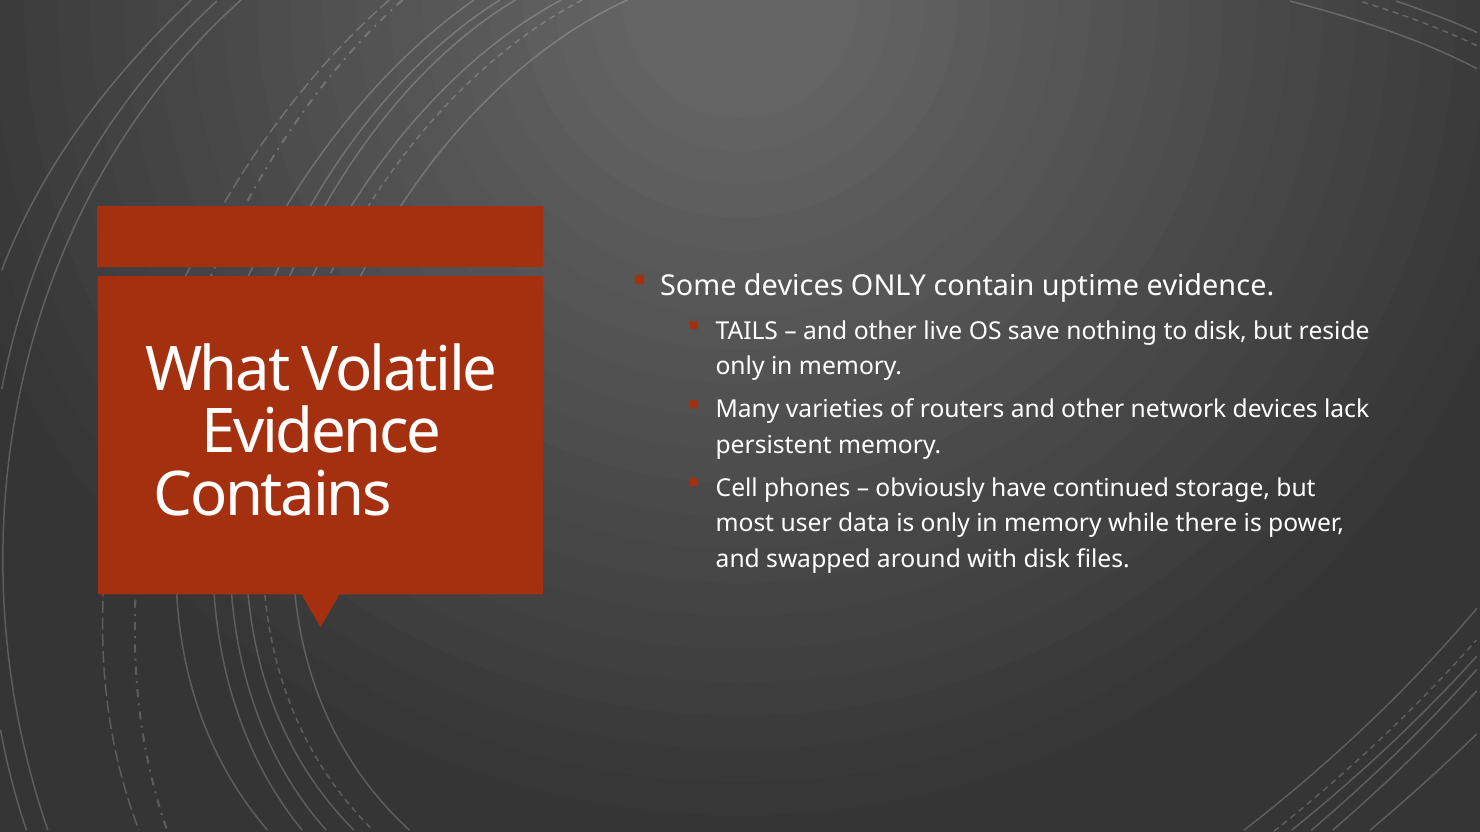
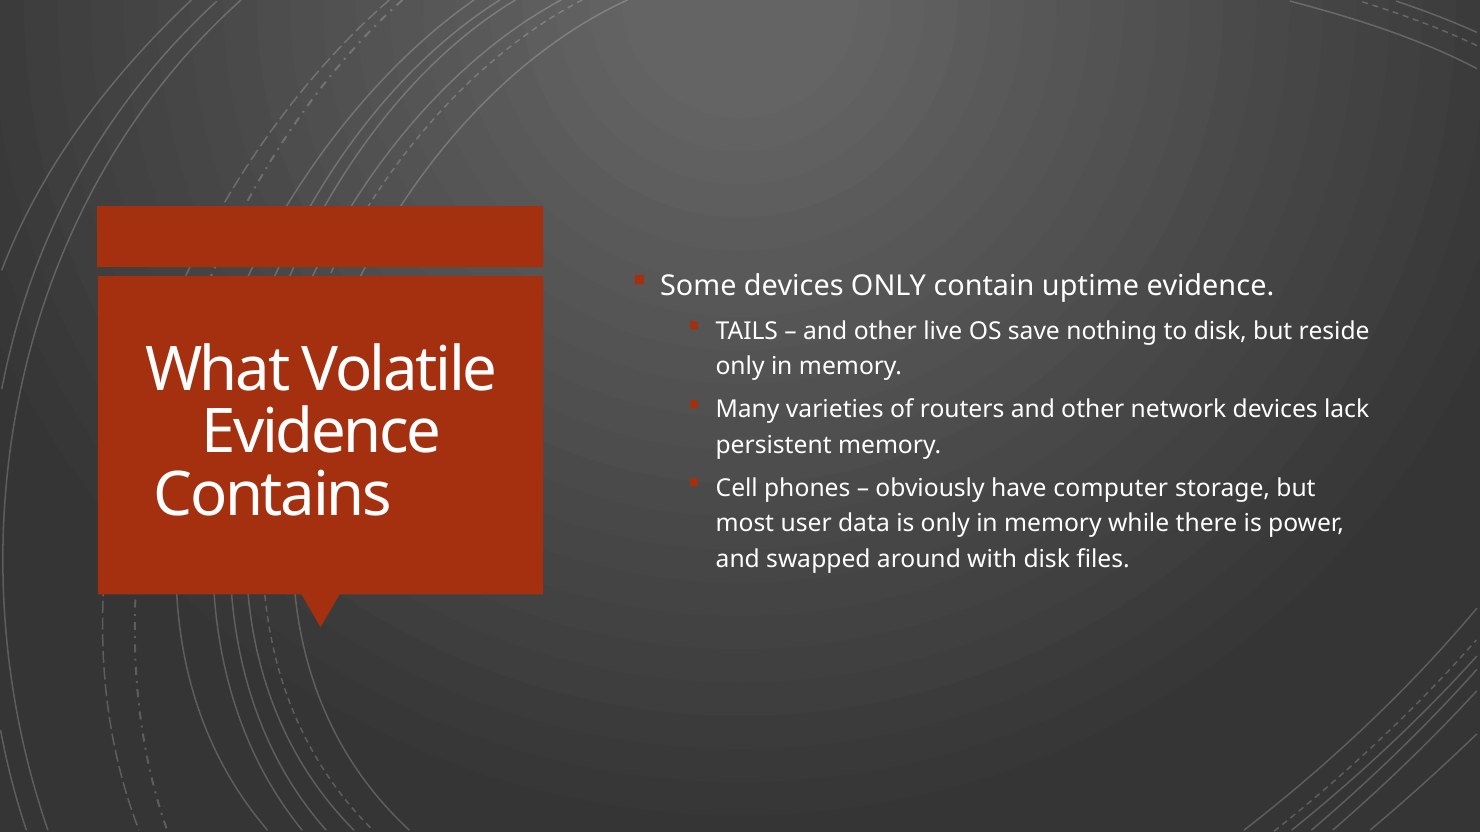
continued: continued -> computer
